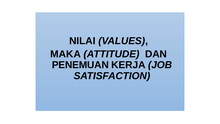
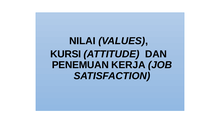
MAKA: MAKA -> KURSI
